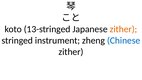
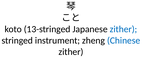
zither at (123, 29) colour: orange -> blue
